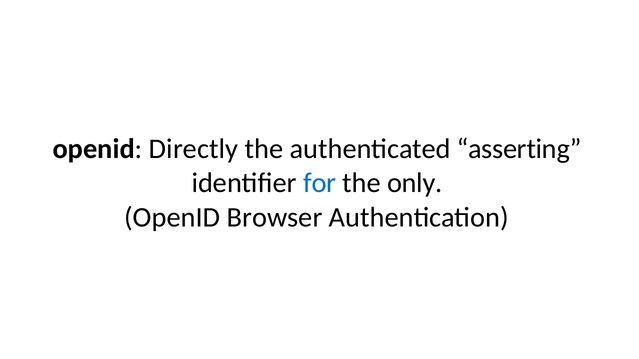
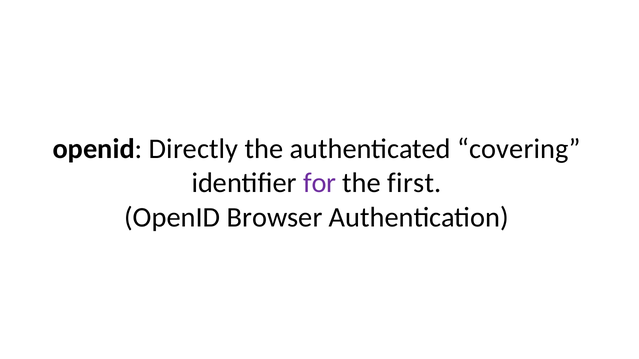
asserting: asserting -> covering
for colour: blue -> purple
only: only -> first
